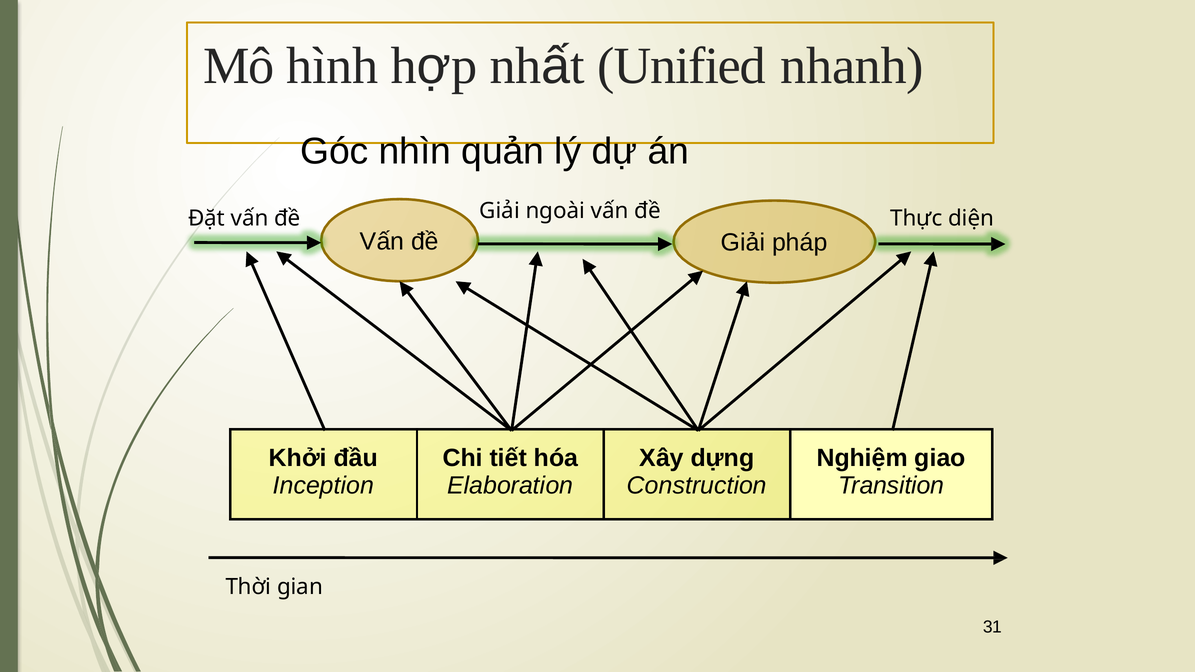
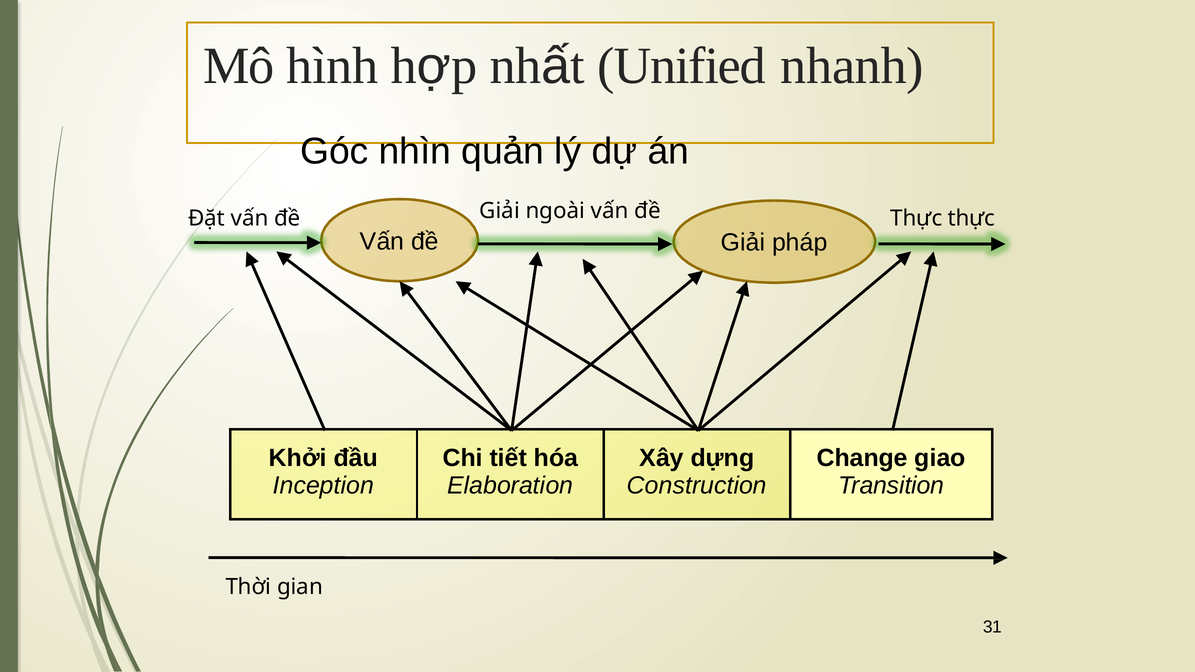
Thực diện: diện -> thực
Nghiệm: Nghiệm -> Change
